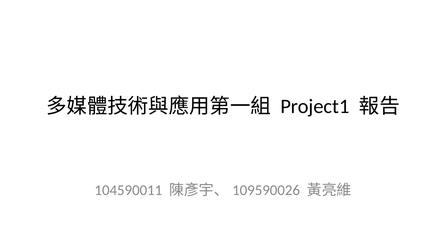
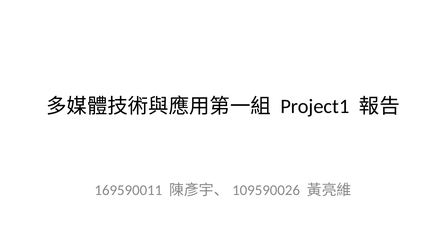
104590011: 104590011 -> 169590011
